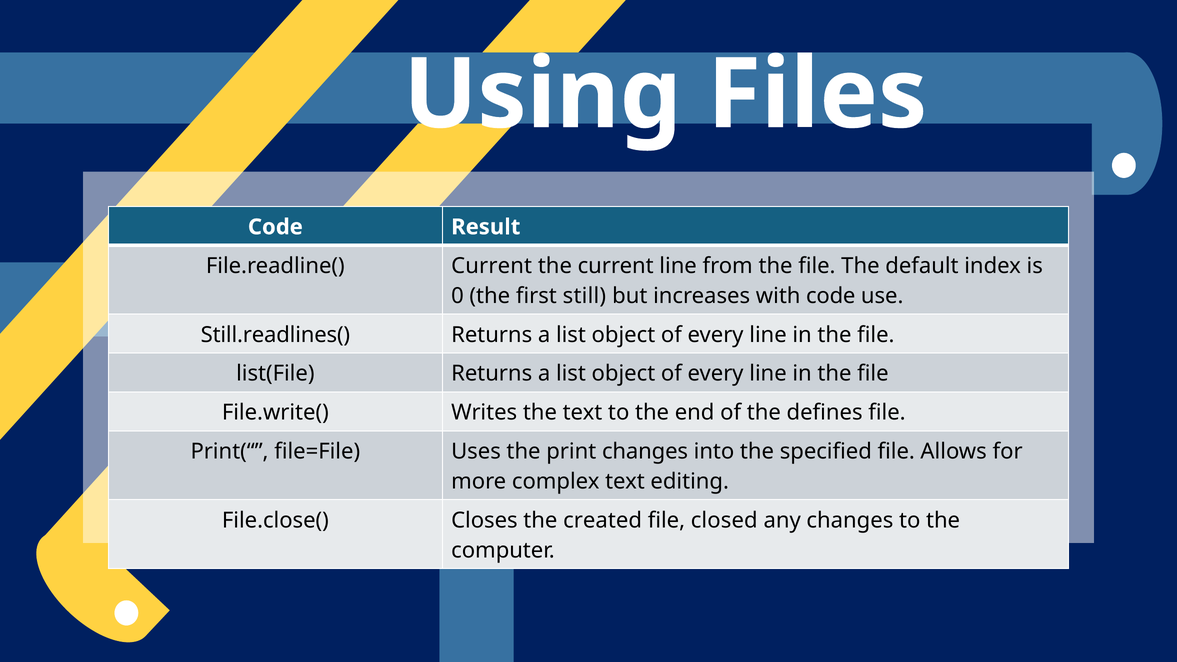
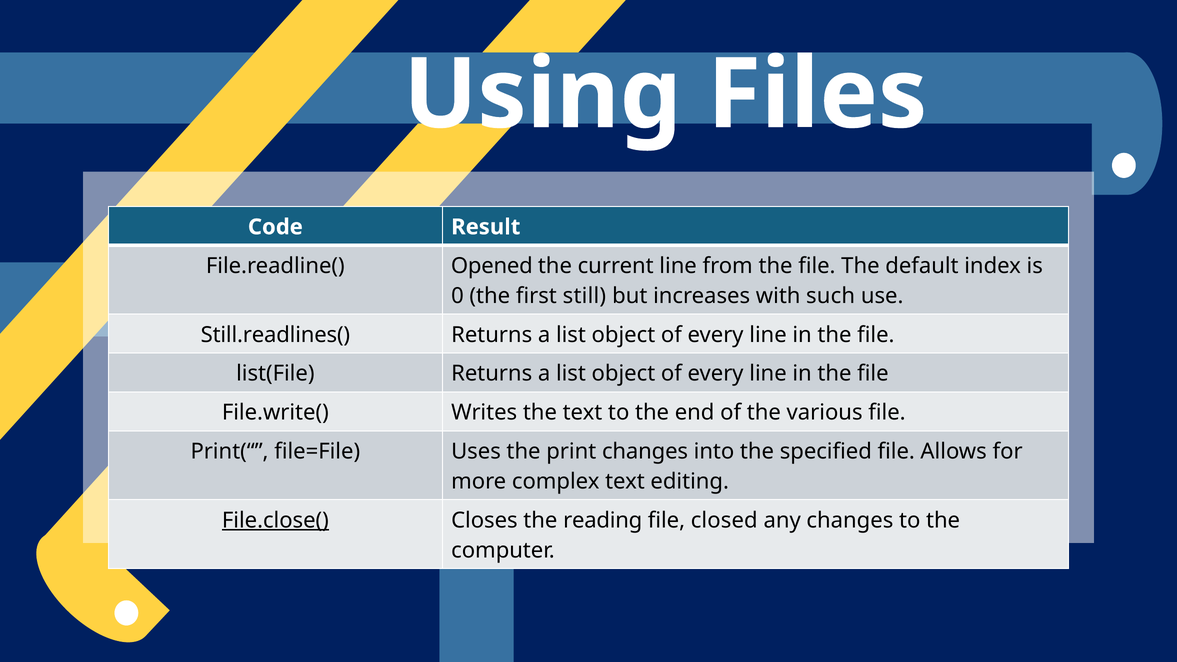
File.readline( Current: Current -> Opened
with code: code -> such
defines: defines -> various
File.close( underline: none -> present
created: created -> reading
